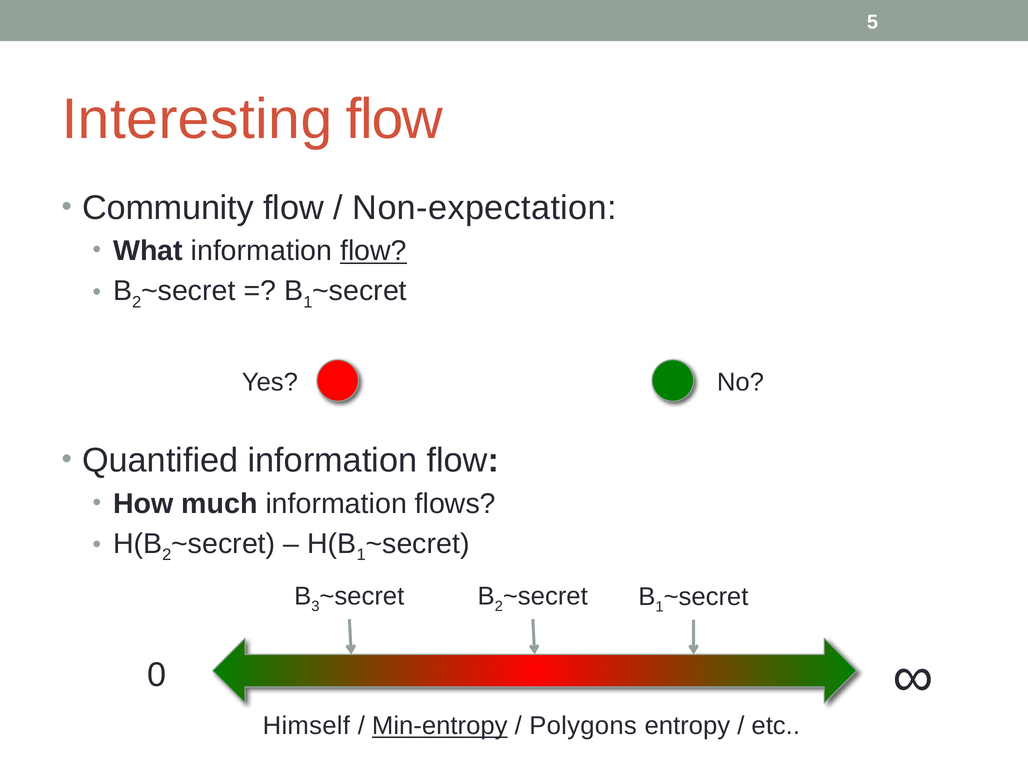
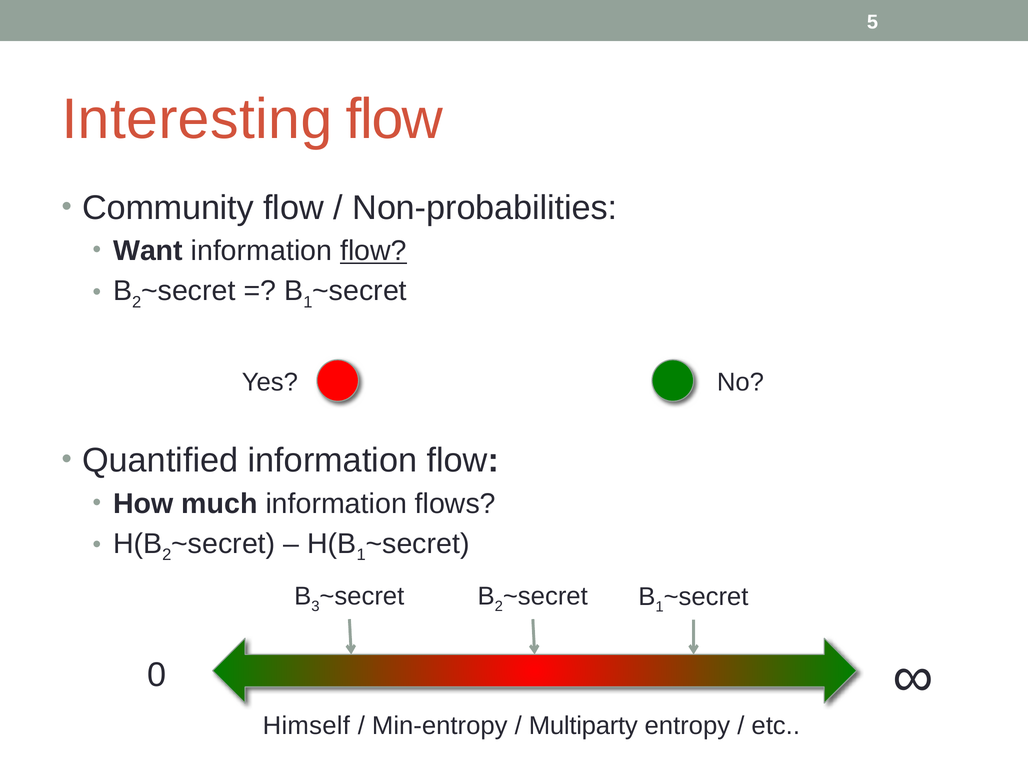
Non-expectation: Non-expectation -> Non-probabilities
What: What -> Want
Min-entropy underline: present -> none
Polygons: Polygons -> Multiparty
